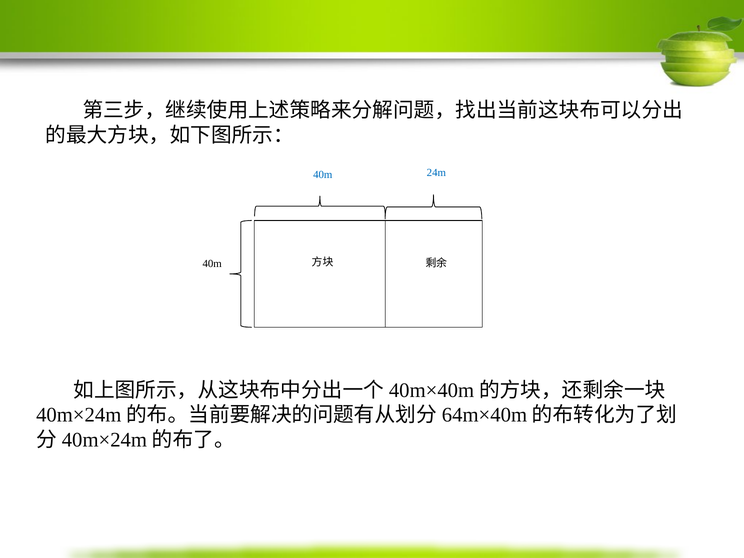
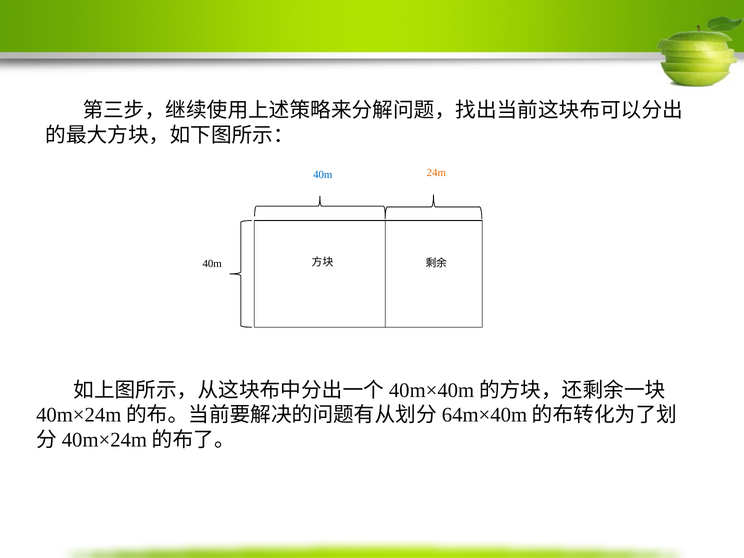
24m colour: blue -> orange
